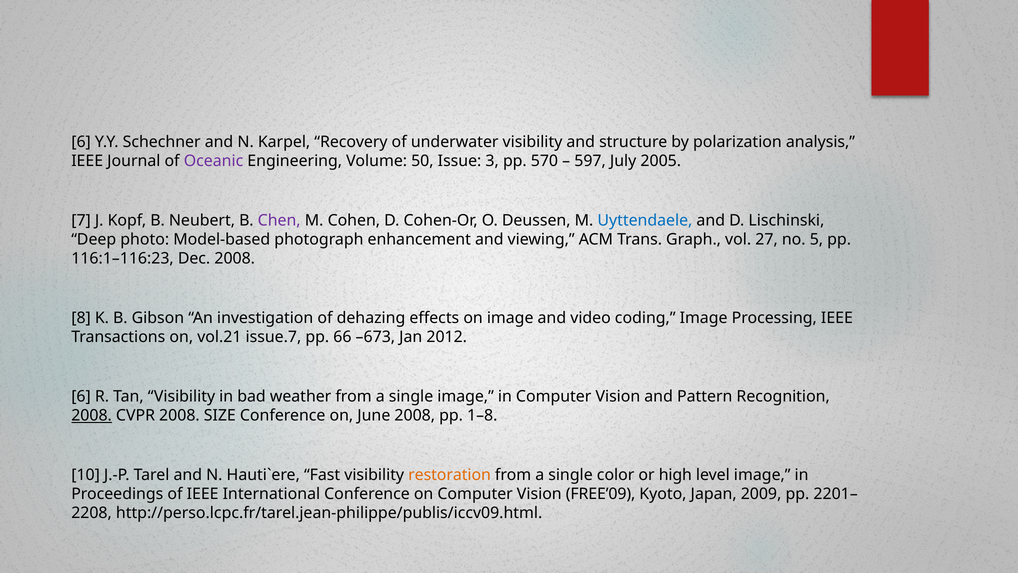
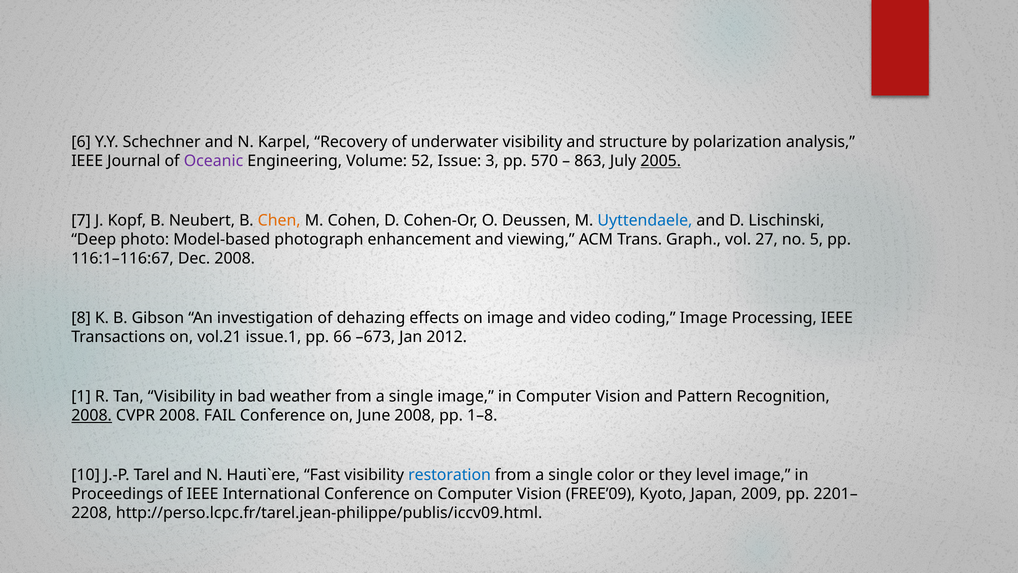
50: 50 -> 52
597: 597 -> 863
2005 underline: none -> present
Chen colour: purple -> orange
116:1–116:23: 116:1–116:23 -> 116:1–116:67
issue.7: issue.7 -> issue.1
6 at (81, 396): 6 -> 1
SIZE: SIZE -> FAIL
restoration colour: orange -> blue
high: high -> they
